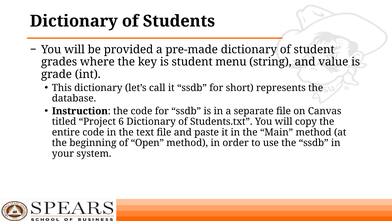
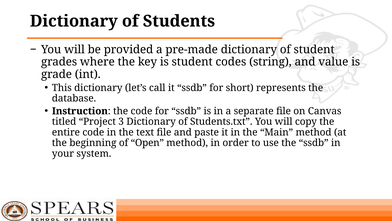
menu: menu -> codes
6: 6 -> 3
